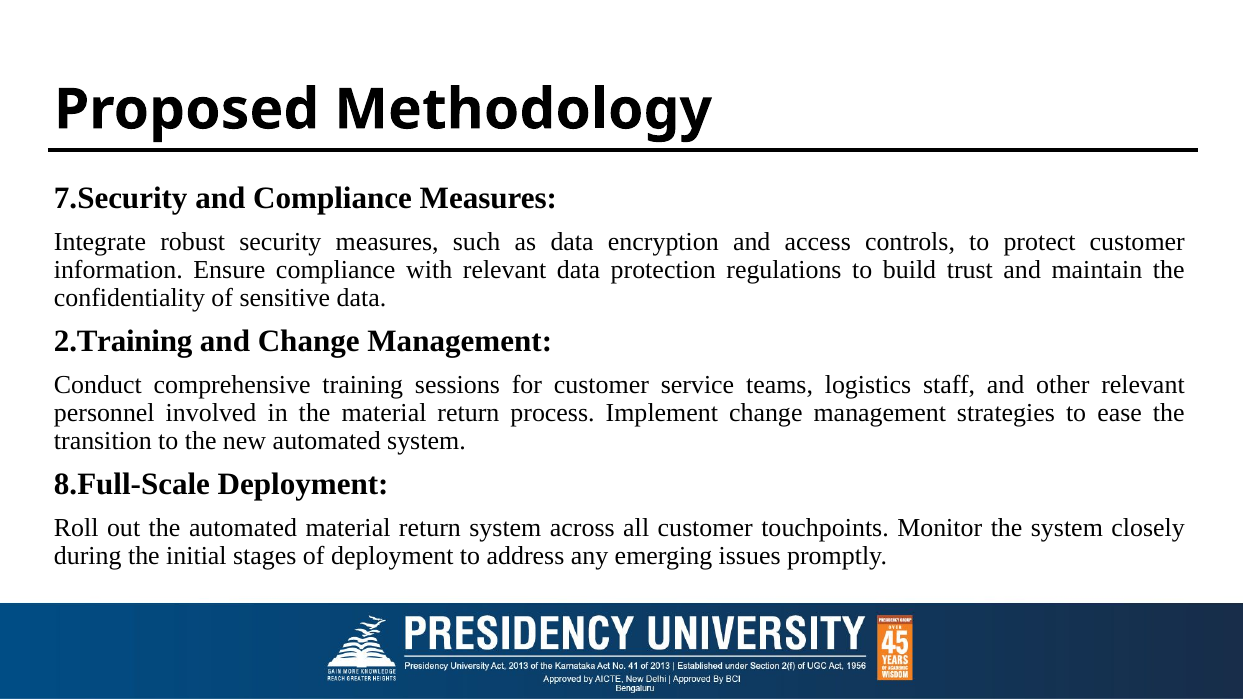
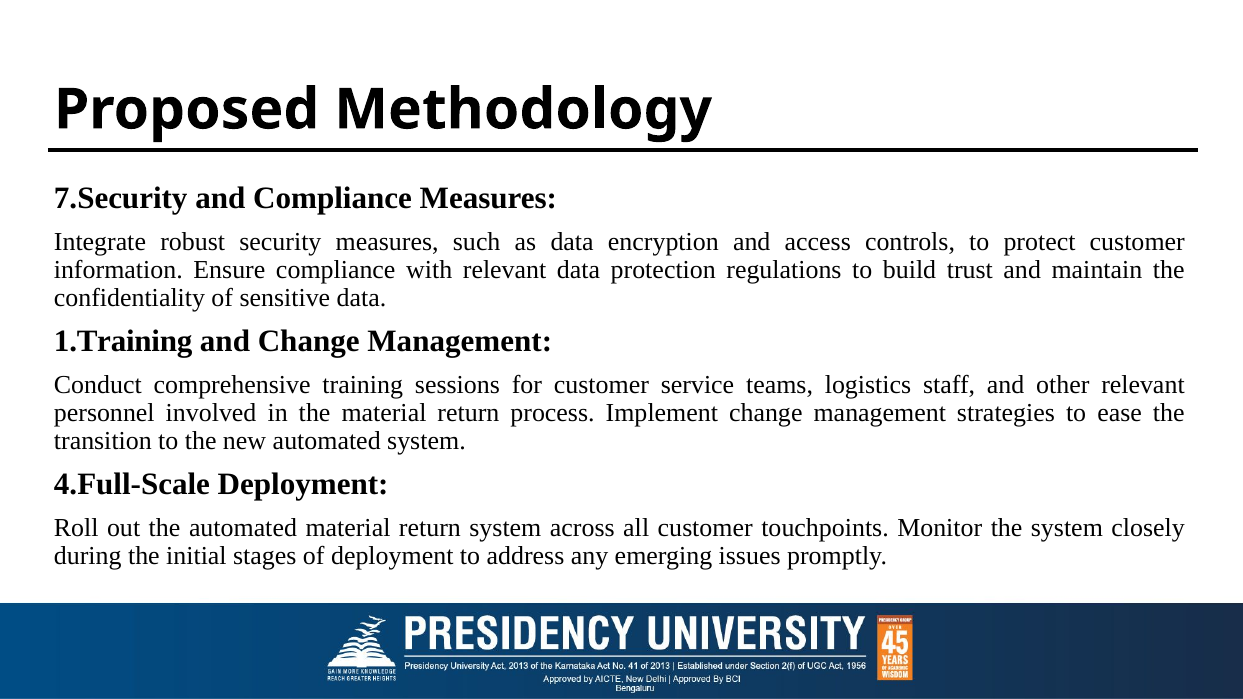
2.Training: 2.Training -> 1.Training
8.Full-Scale: 8.Full-Scale -> 4.Full-Scale
